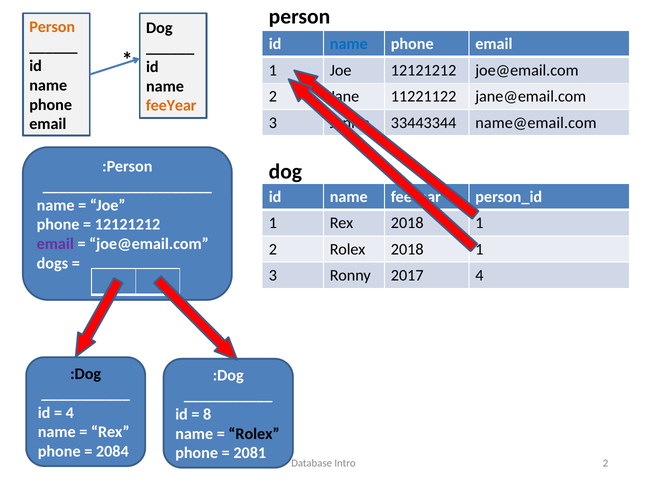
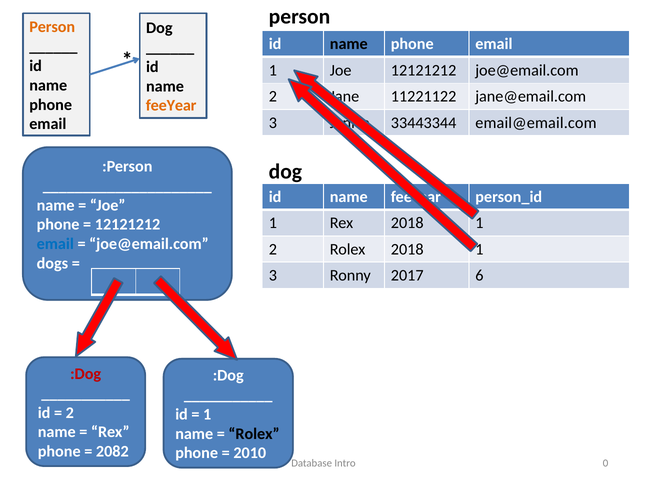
name at (349, 44) colour: blue -> black
name@email.com: name@email.com -> email@email.com
email at (55, 244) colour: purple -> blue
2017 4: 4 -> 6
:Dog at (86, 374) colour: black -> red
4 at (70, 413): 4 -> 2
8 at (207, 415): 8 -> 1
2084: 2084 -> 2082
2081: 2081 -> 2010
Intro 2: 2 -> 0
